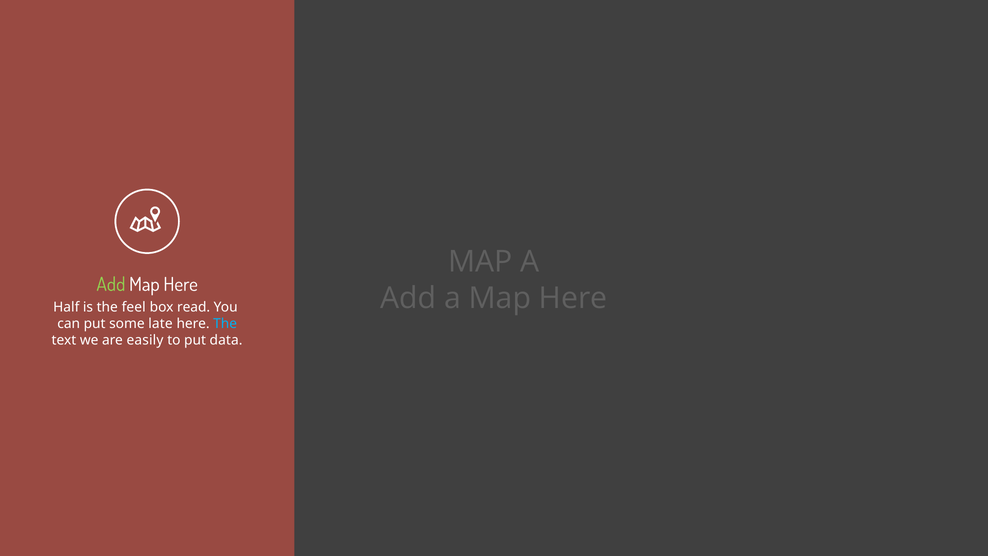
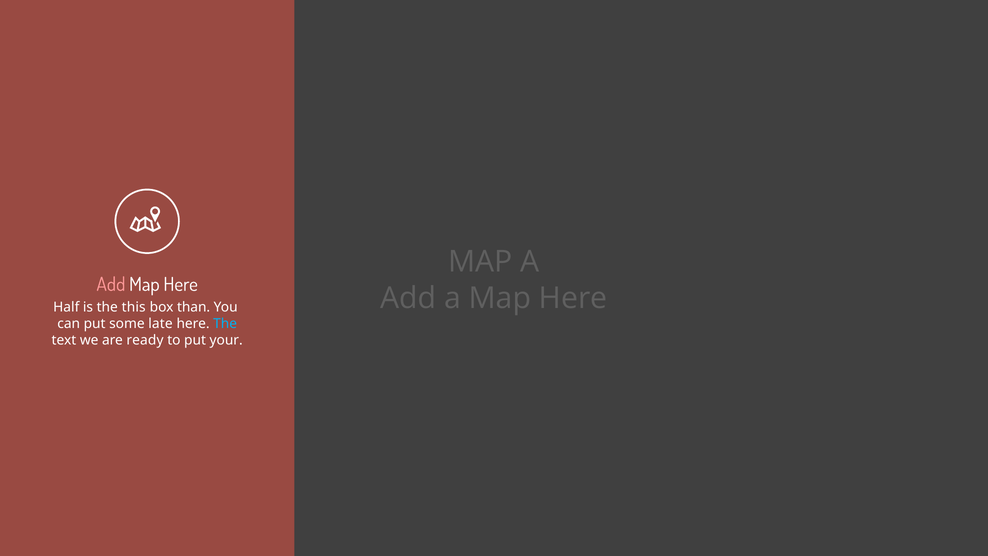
Add at (111, 284) colour: light green -> pink
feel: feel -> this
read: read -> than
easily: easily -> ready
data: data -> your
